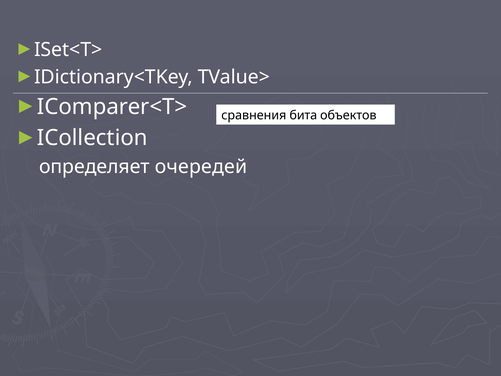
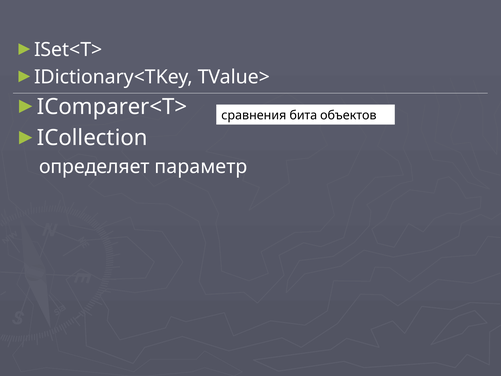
очередей: очередей -> параметр
